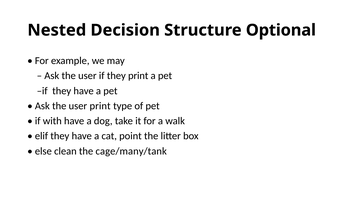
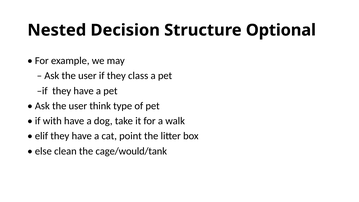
they print: print -> class
user print: print -> think
cage/many/tank: cage/many/tank -> cage/would/tank
